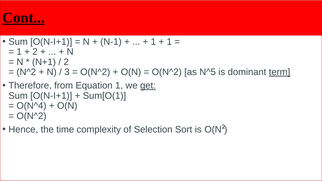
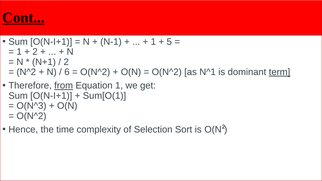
1 at (169, 42): 1 -> 5
3: 3 -> 6
N^5: N^5 -> N^1
from underline: none -> present
get underline: present -> none
O(N^4: O(N^4 -> O(N^3
